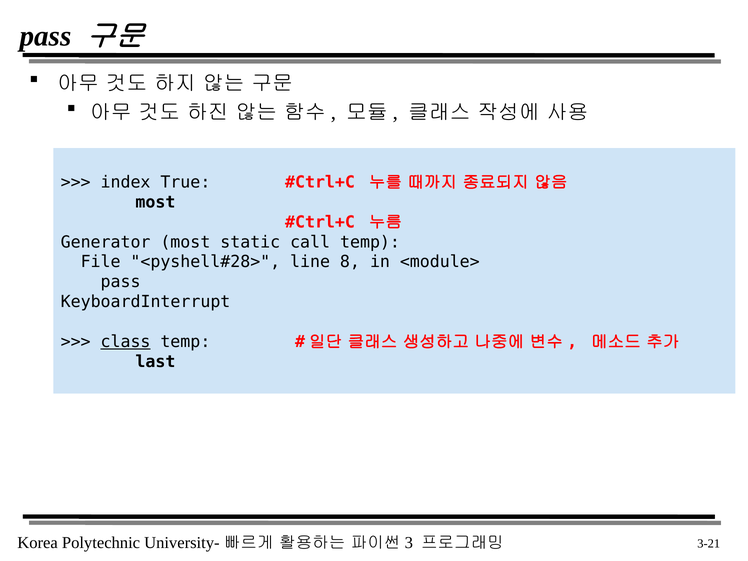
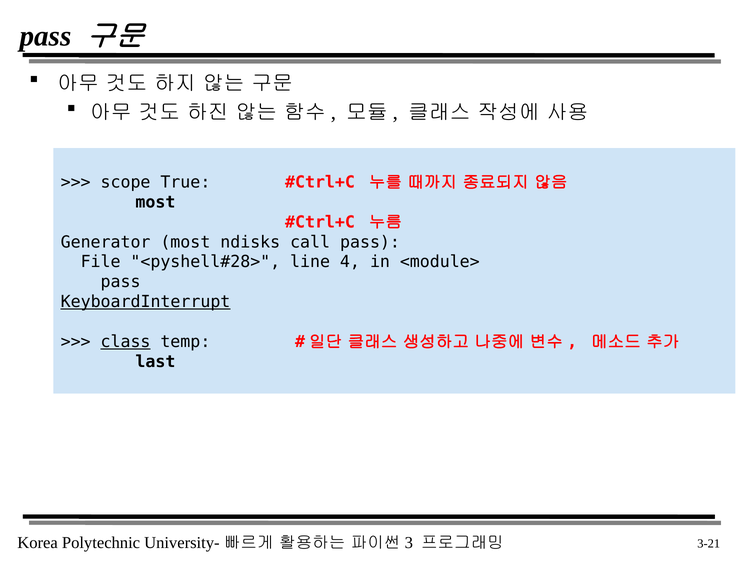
index: index -> scope
static: static -> ndisks
call temp: temp -> pass
8: 8 -> 4
KeyboardInterrupt underline: none -> present
